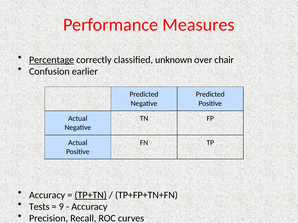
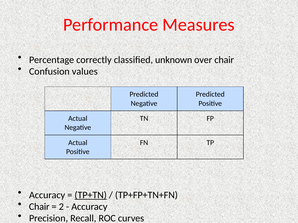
Percentage underline: present -> none
earlier: earlier -> values
Tests at (39, 207): Tests -> Chair
9: 9 -> 2
